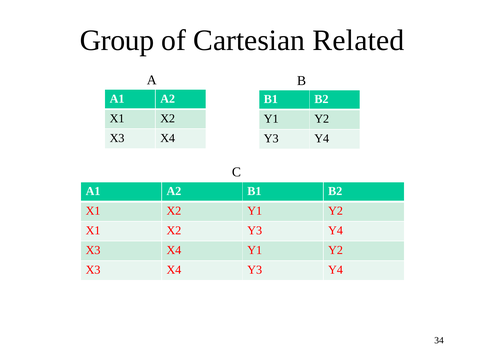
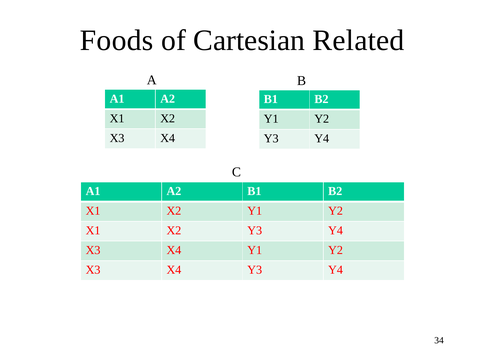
Group: Group -> Foods
